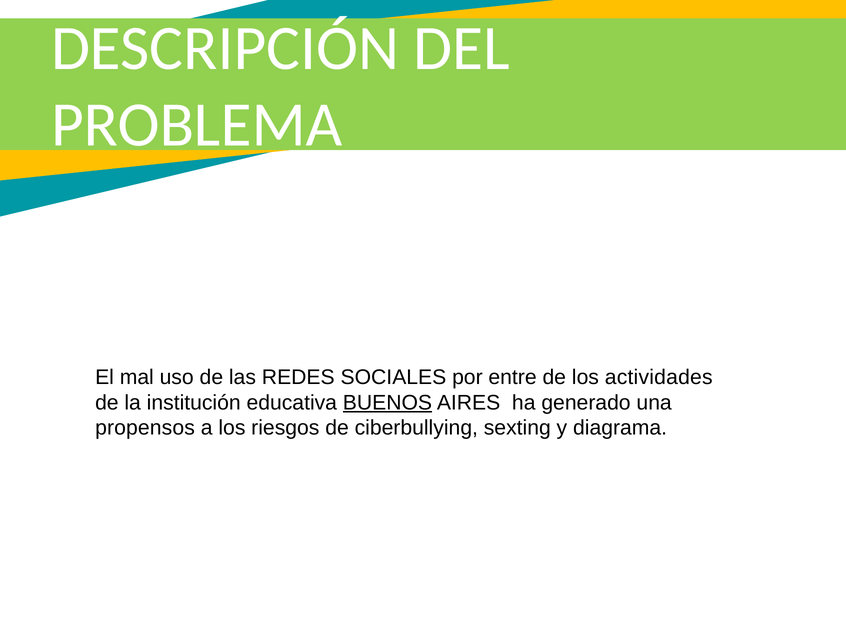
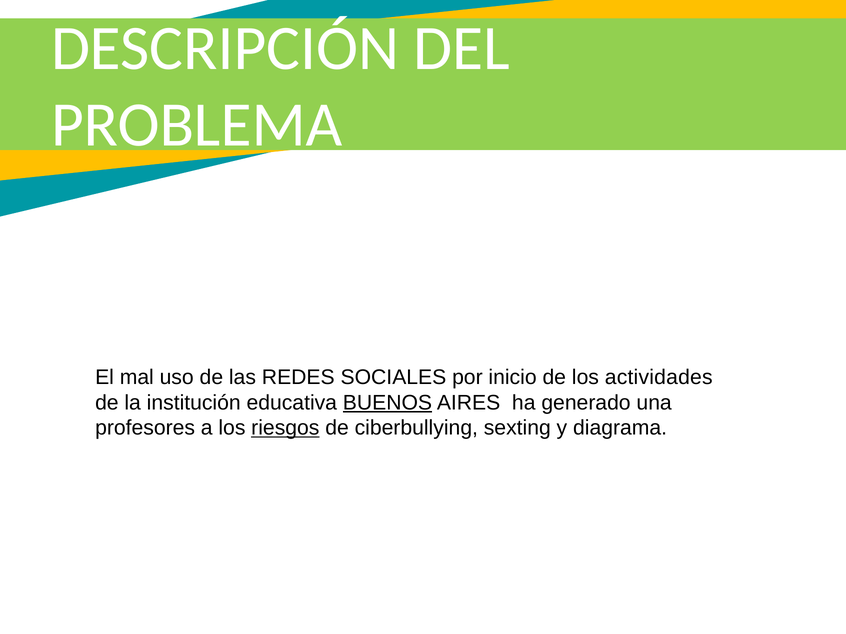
entre: entre -> inicio
propensos: propensos -> profesores
riesgos underline: none -> present
